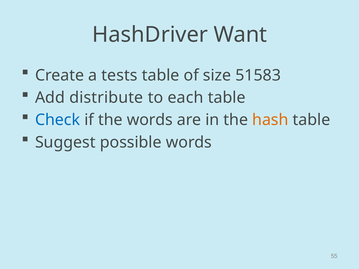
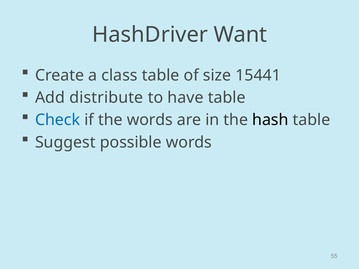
tests: tests -> class
51583: 51583 -> 15441
each: each -> have
hash colour: orange -> black
